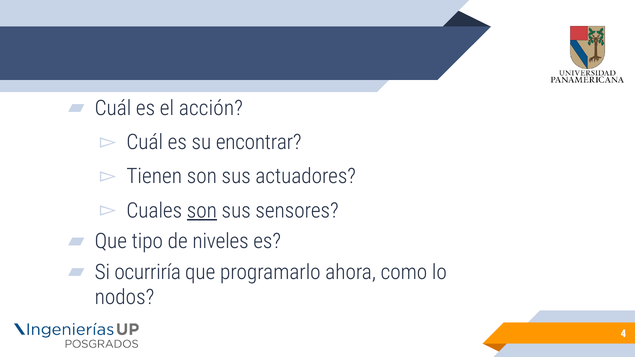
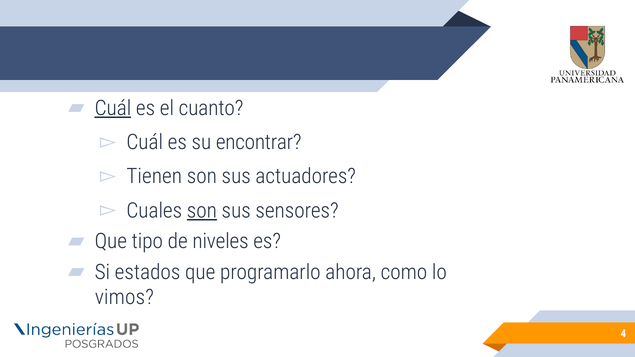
Cuál at (113, 108) underline: none -> present
acción: acción -> cuanto
ocurriría: ocurriría -> estados
nodos: nodos -> vimos
